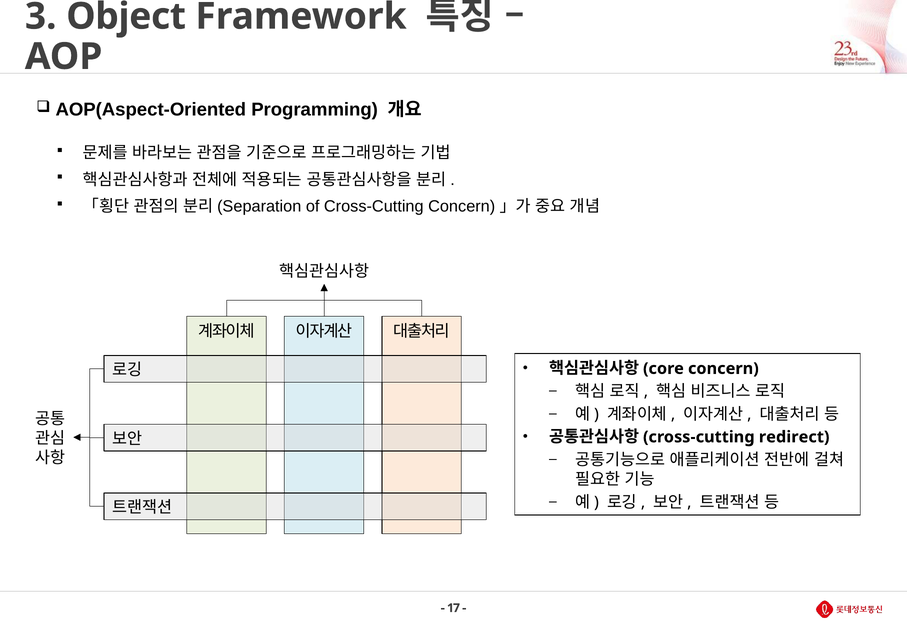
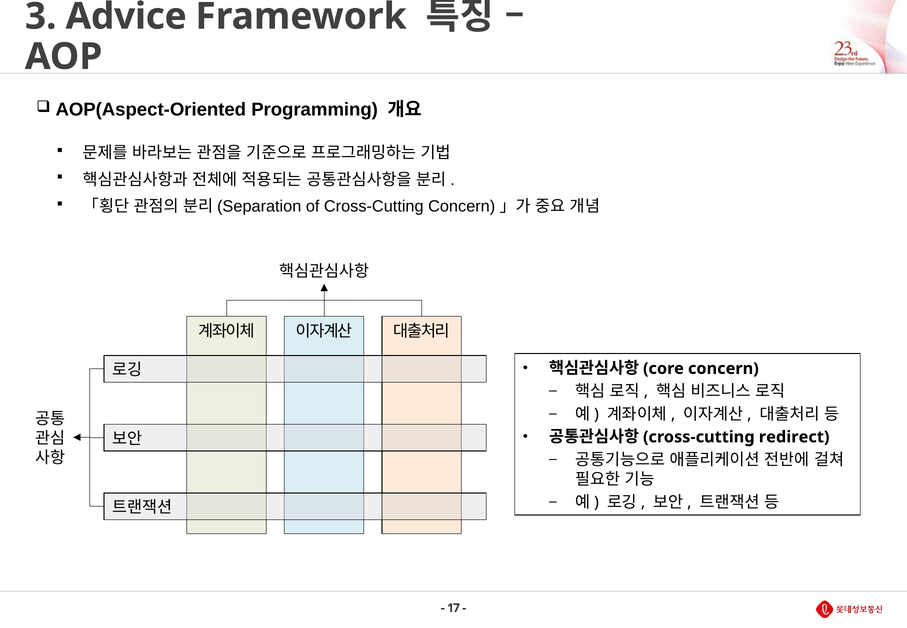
Object: Object -> Advice
